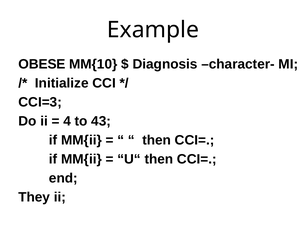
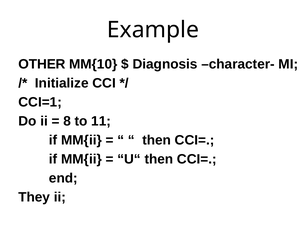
OBESE: OBESE -> OTHER
CCI=3: CCI=3 -> CCI=1
4: 4 -> 8
43: 43 -> 11
